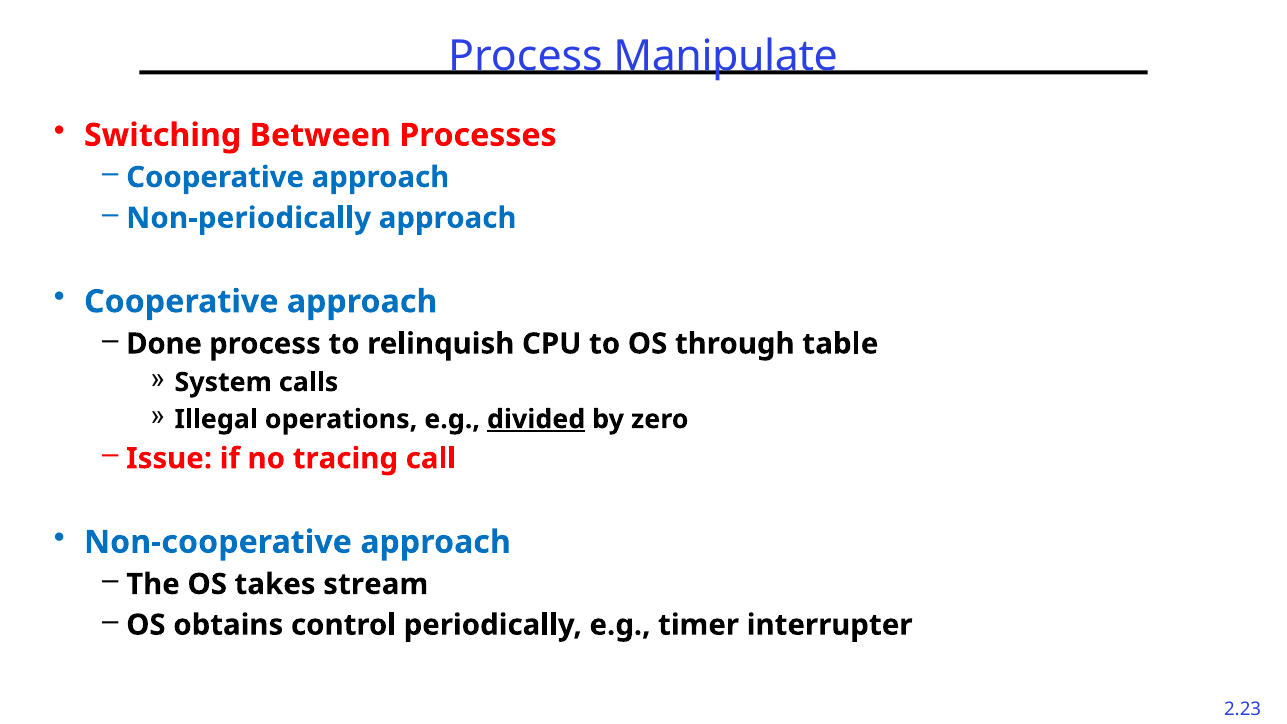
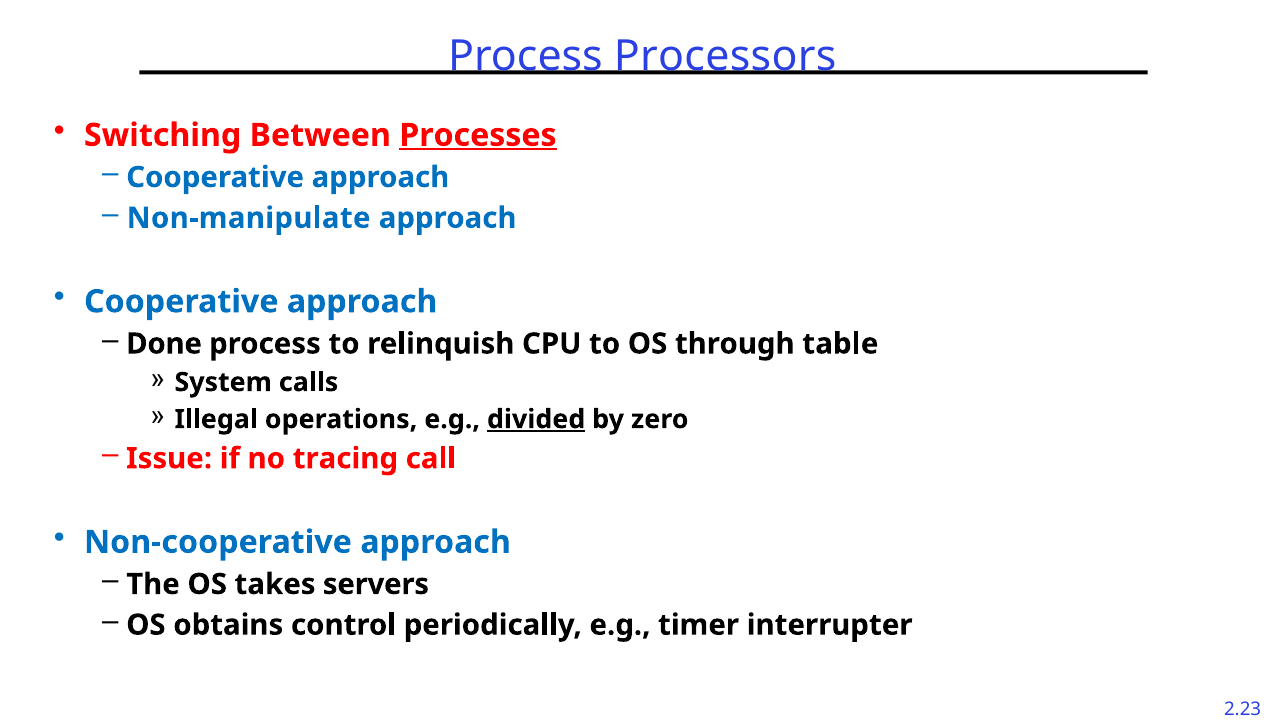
Manipulate: Manipulate -> Processors
Processes underline: none -> present
Non-periodically: Non-periodically -> Non-manipulate
stream: stream -> servers
